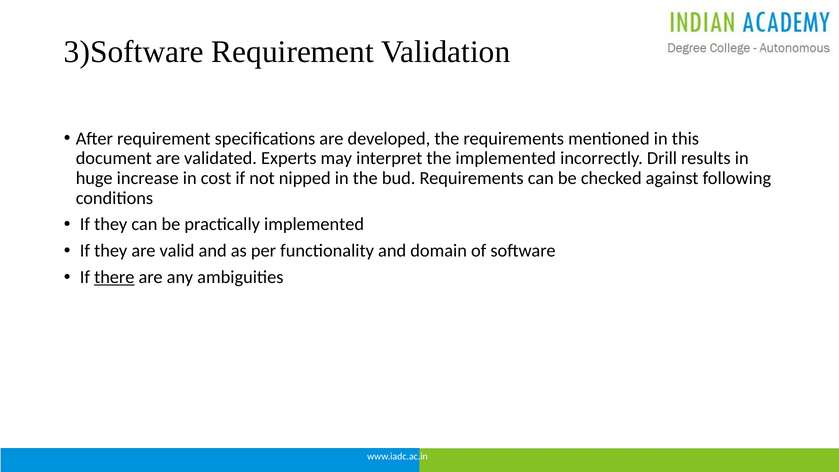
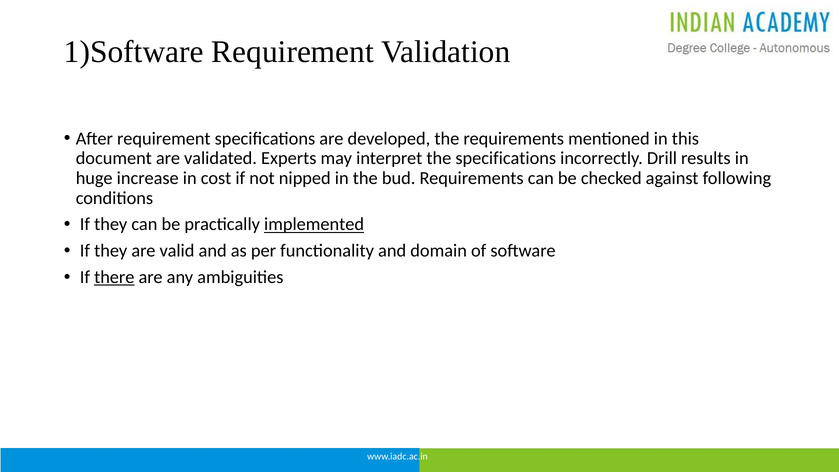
3)Software: 3)Software -> 1)Software
the implemented: implemented -> specifications
implemented at (314, 224) underline: none -> present
